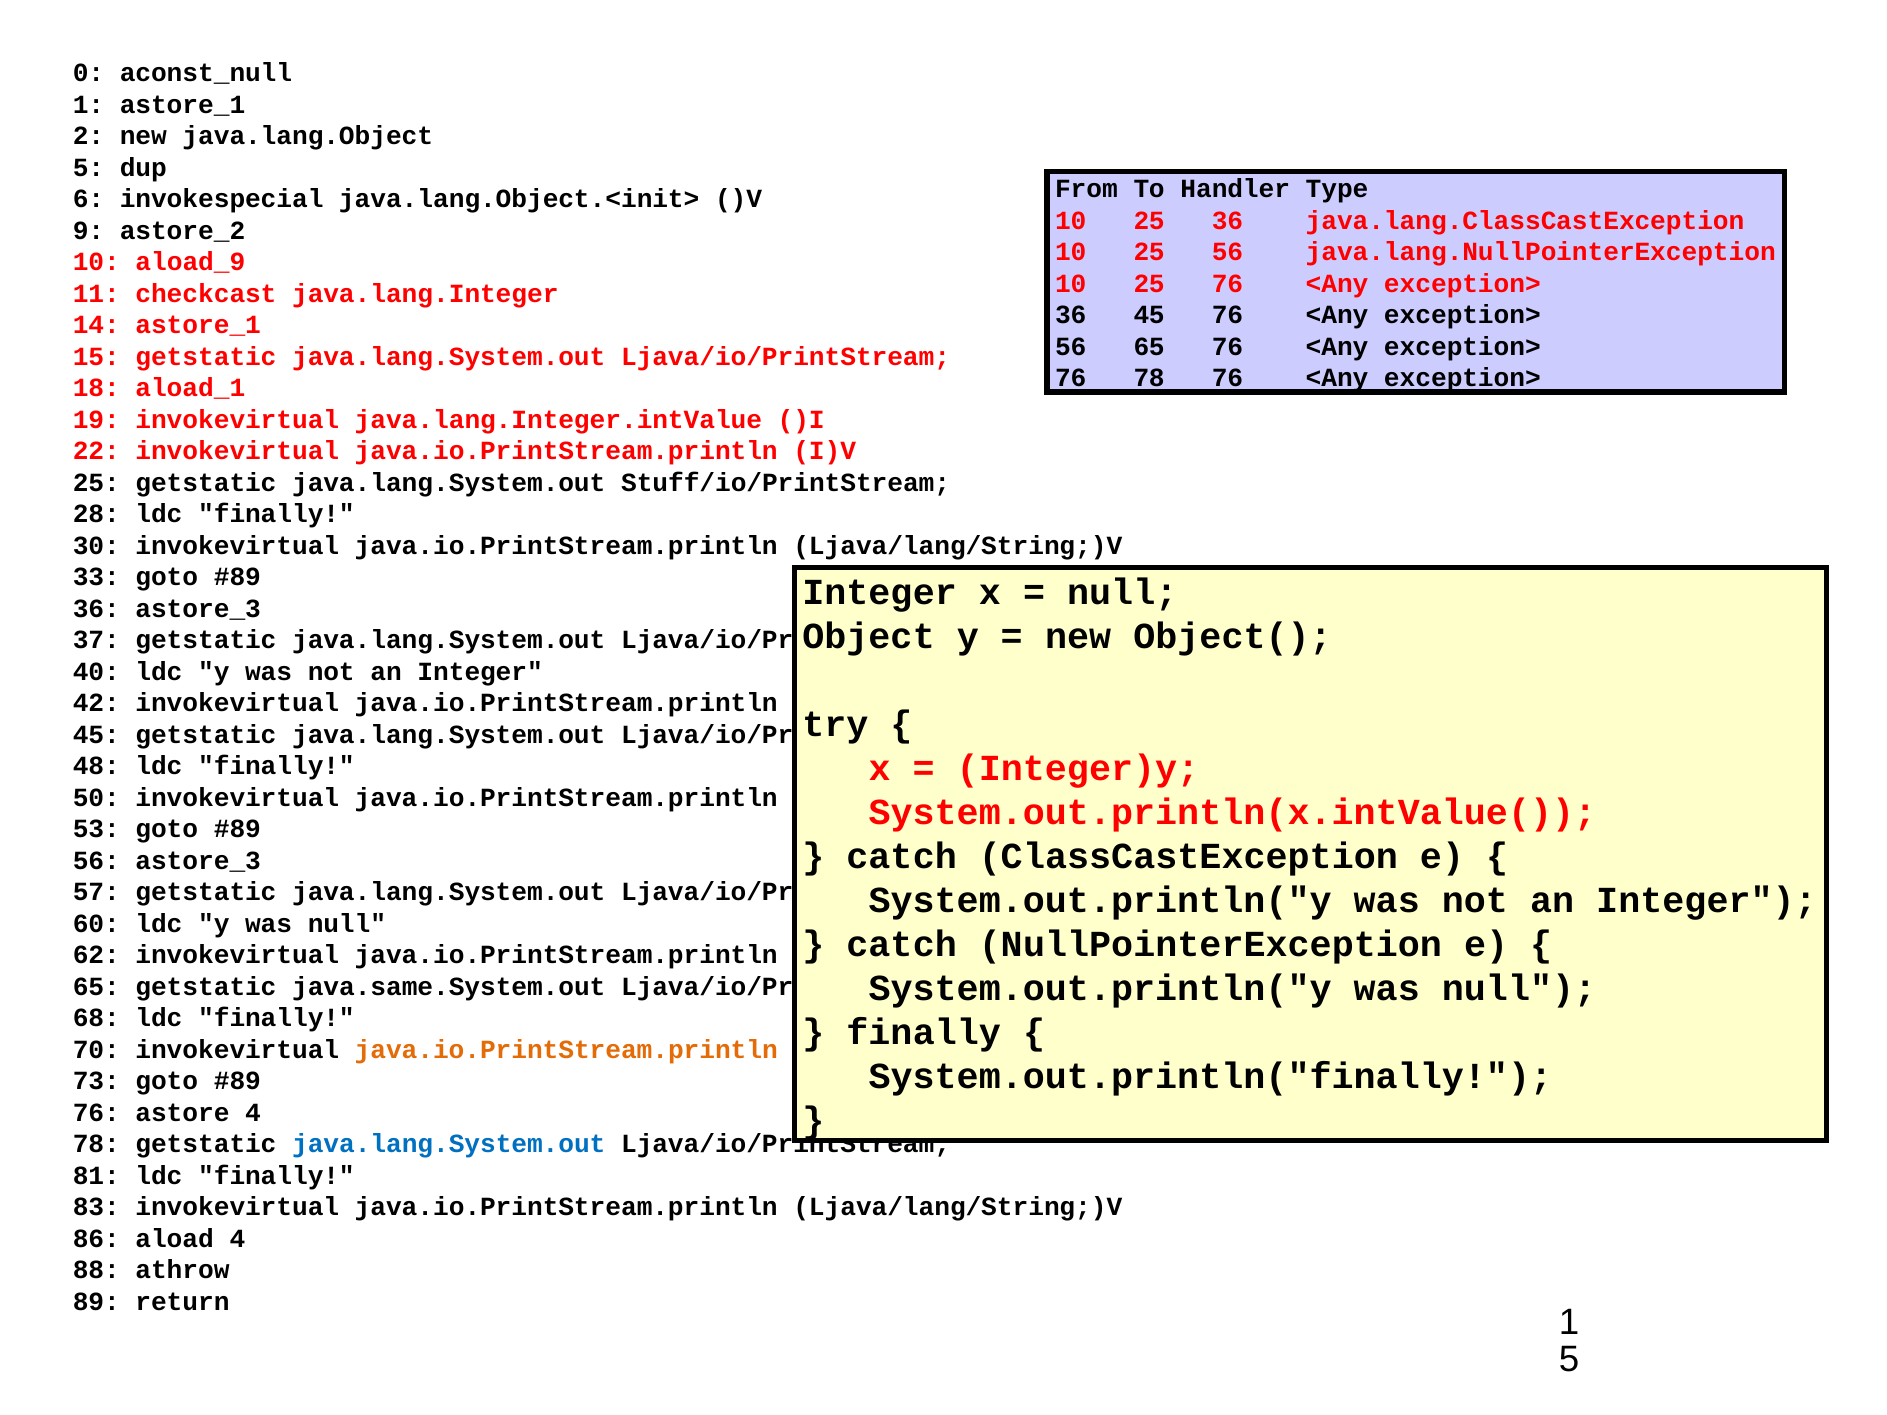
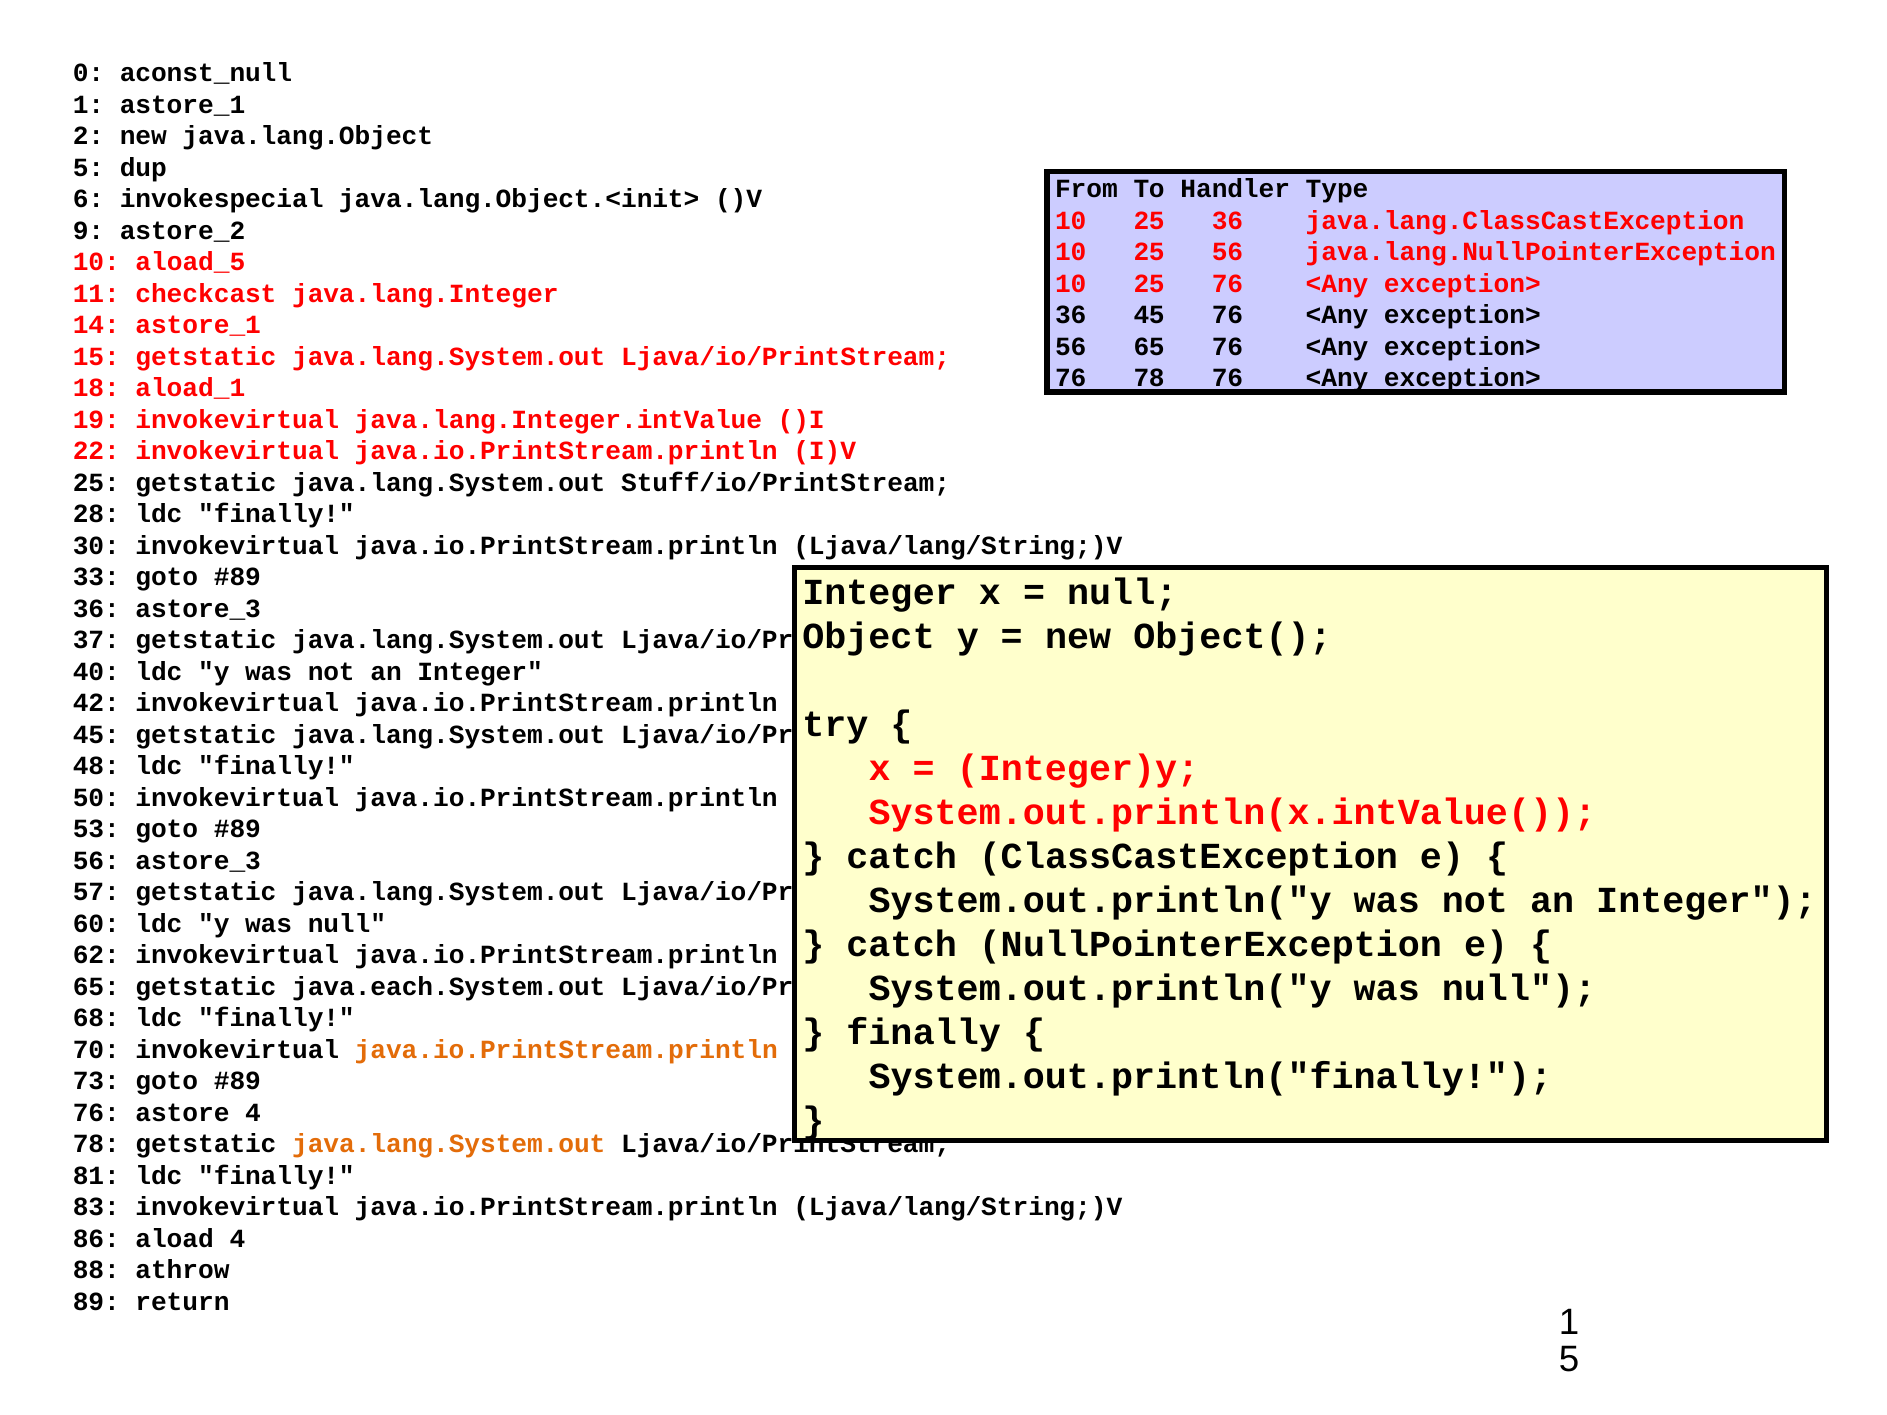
aload_9: aload_9 -> aload_5
java.same.System.out: java.same.System.out -> java.each.System.out
java.lang.System.out at (449, 1144) colour: blue -> orange
